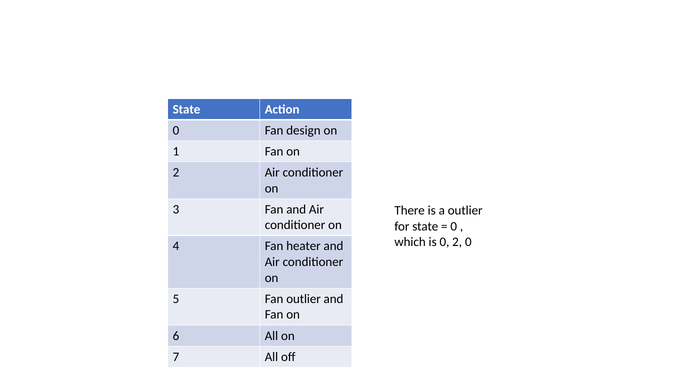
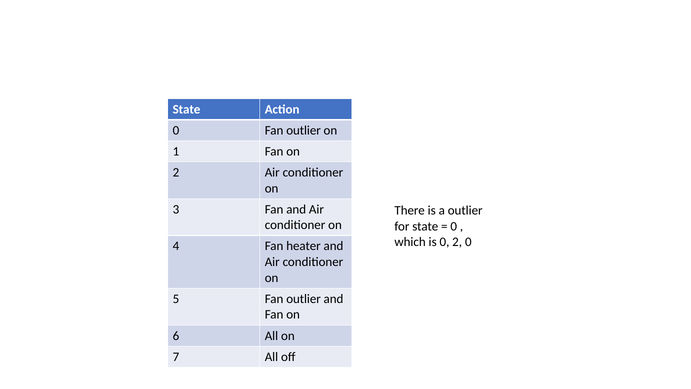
0 Fan design: design -> outlier
